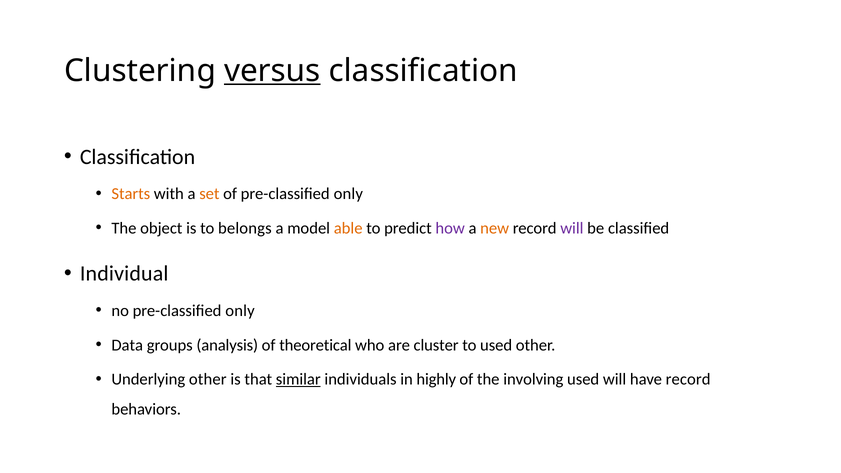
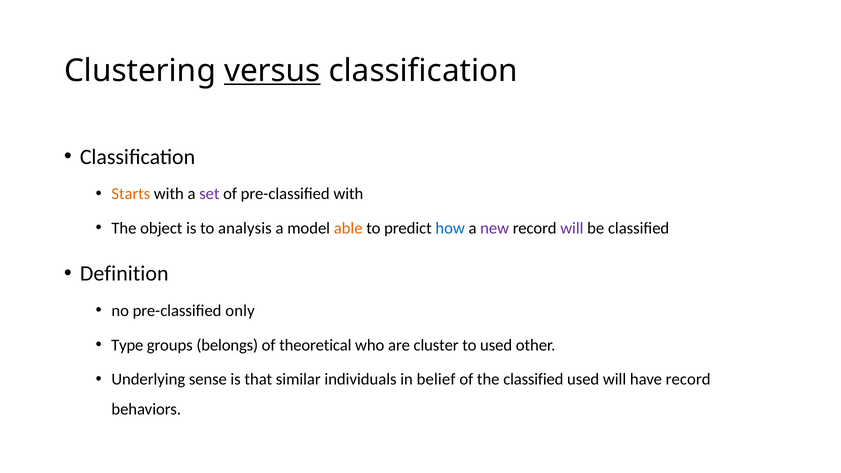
set colour: orange -> purple
of pre-classified only: only -> with
belongs: belongs -> analysis
how colour: purple -> blue
new colour: orange -> purple
Individual: Individual -> Definition
Data: Data -> Type
analysis: analysis -> belongs
Underlying other: other -> sense
similar underline: present -> none
highly: highly -> belief
the involving: involving -> classified
